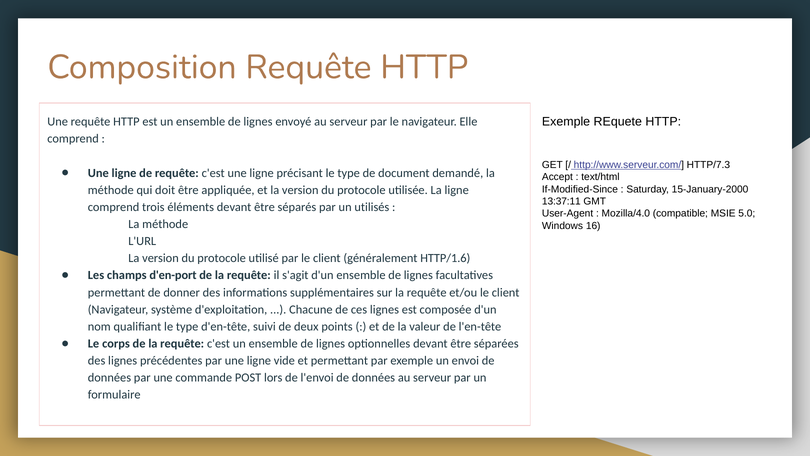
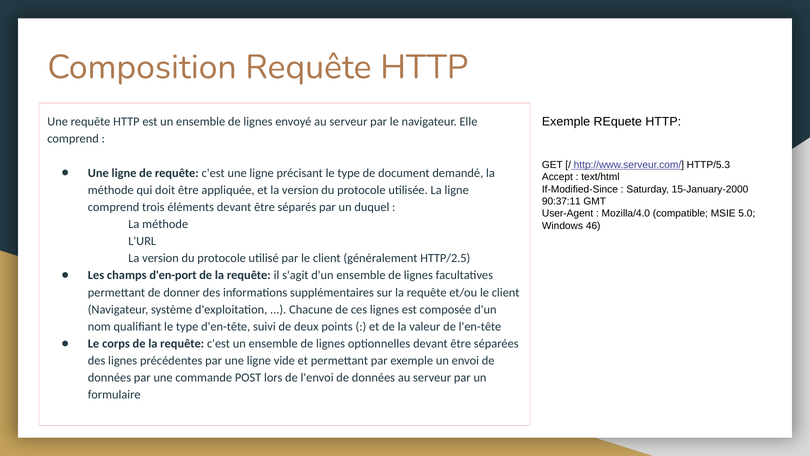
HTTP/7.3: HTTP/7.3 -> HTTP/5.3
13:37:11: 13:37:11 -> 90:37:11
utilisés: utilisés -> duquel
16: 16 -> 46
HTTP/1.6: HTTP/1.6 -> HTTP/2.5
